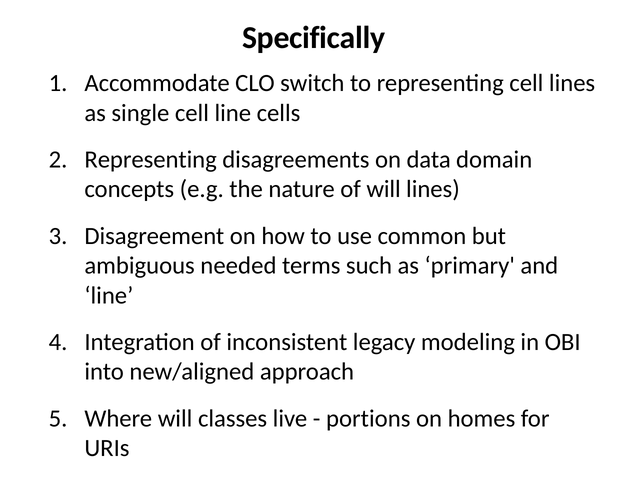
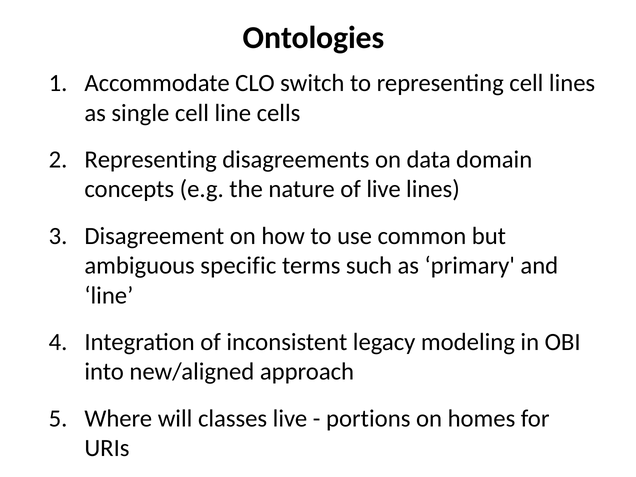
Specifically: Specifically -> Ontologies
of will: will -> live
needed: needed -> specific
